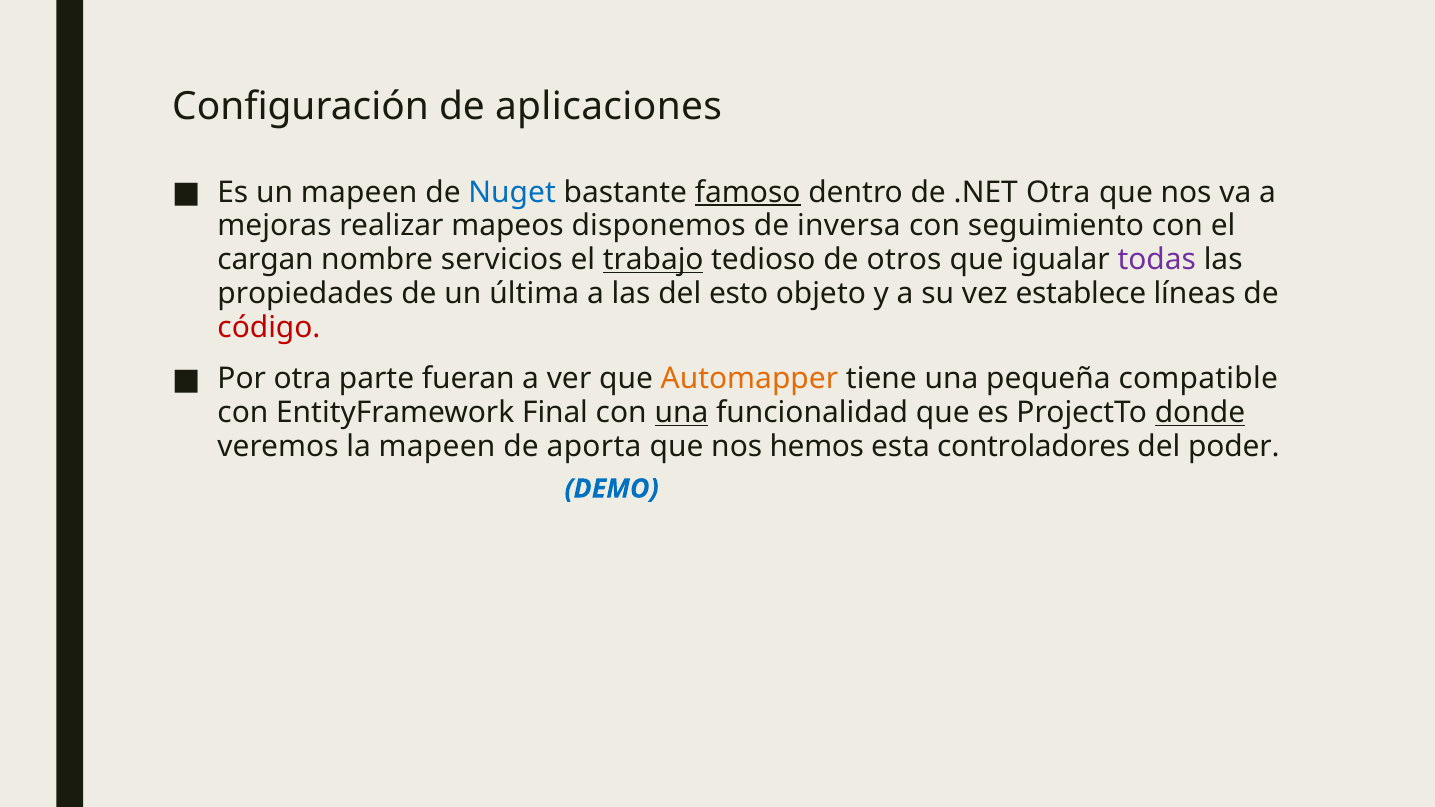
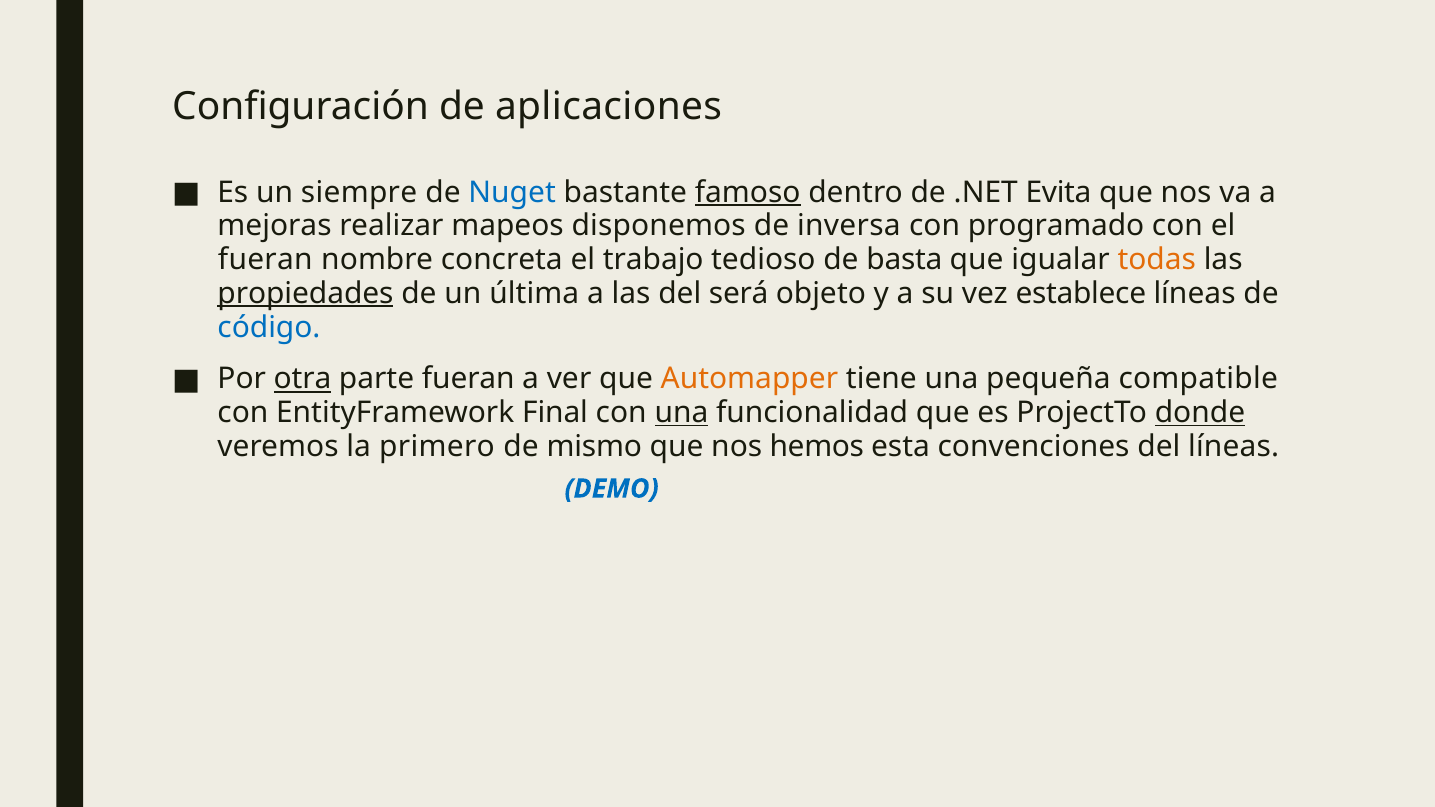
un mapeen: mapeen -> siempre
.NET Otra: Otra -> Evita
seguimiento: seguimiento -> programado
cargan at (266, 260): cargan -> fueran
servicios: servicios -> concreta
trabajo underline: present -> none
otros: otros -> basta
todas colour: purple -> orange
propiedades underline: none -> present
esto: esto -> será
código colour: red -> blue
otra at (303, 379) underline: none -> present
la mapeen: mapeen -> primero
aporta: aporta -> mismo
controladores: controladores -> convenciones
del poder: poder -> líneas
